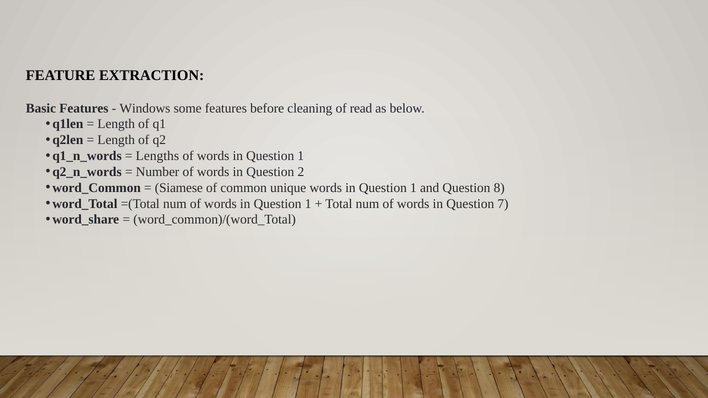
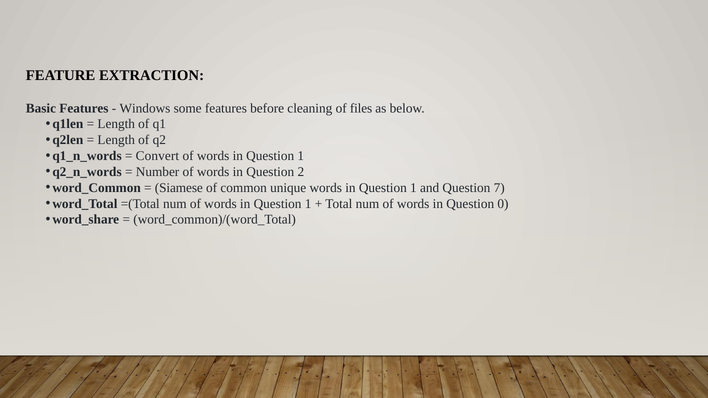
read: read -> files
Lengths: Lengths -> Convert
8: 8 -> 7
7: 7 -> 0
